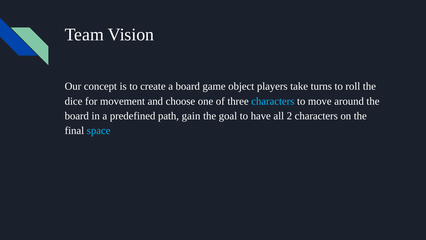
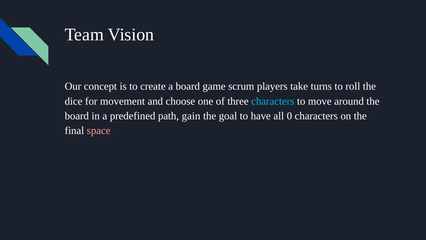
object: object -> scrum
2: 2 -> 0
space colour: light blue -> pink
